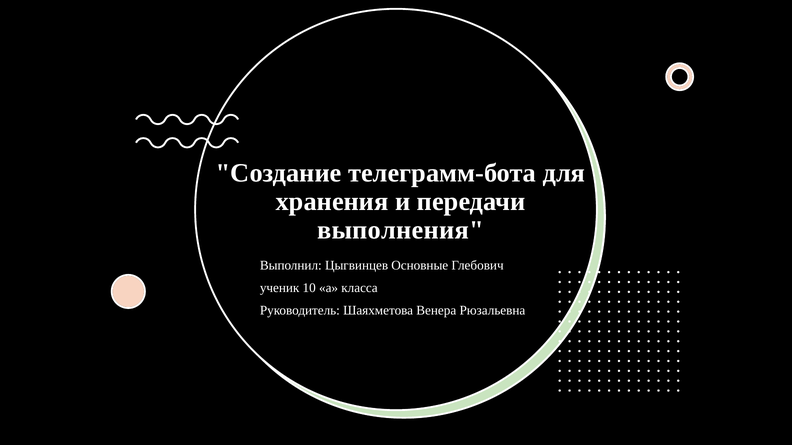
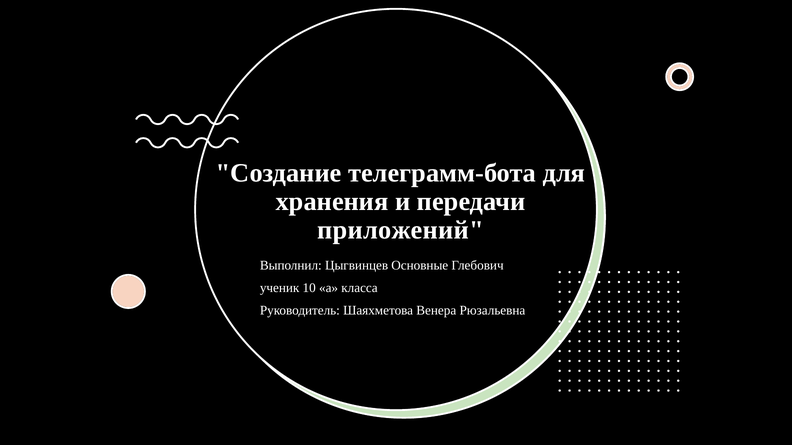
выполнения: выполнения -> приложений
